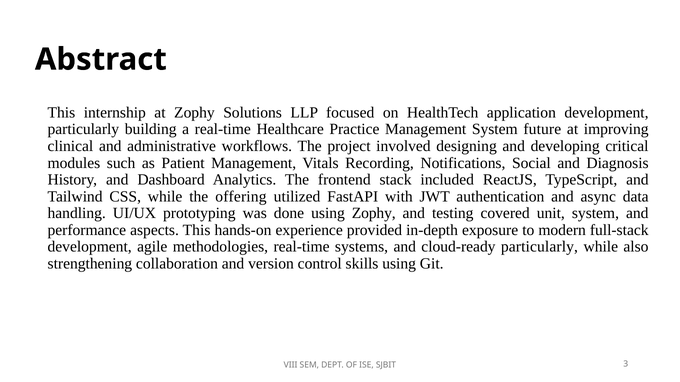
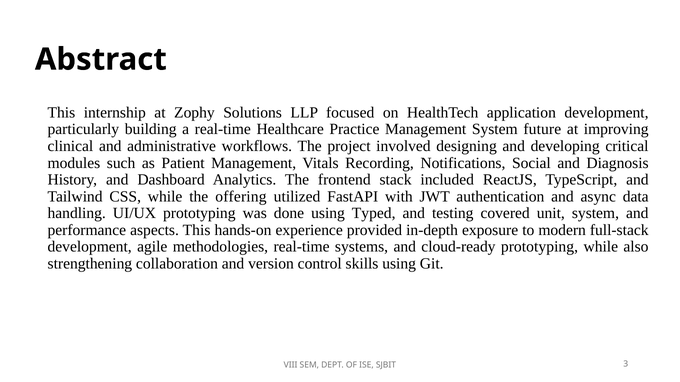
using Zophy: Zophy -> Typed
cloud-ready particularly: particularly -> prototyping
